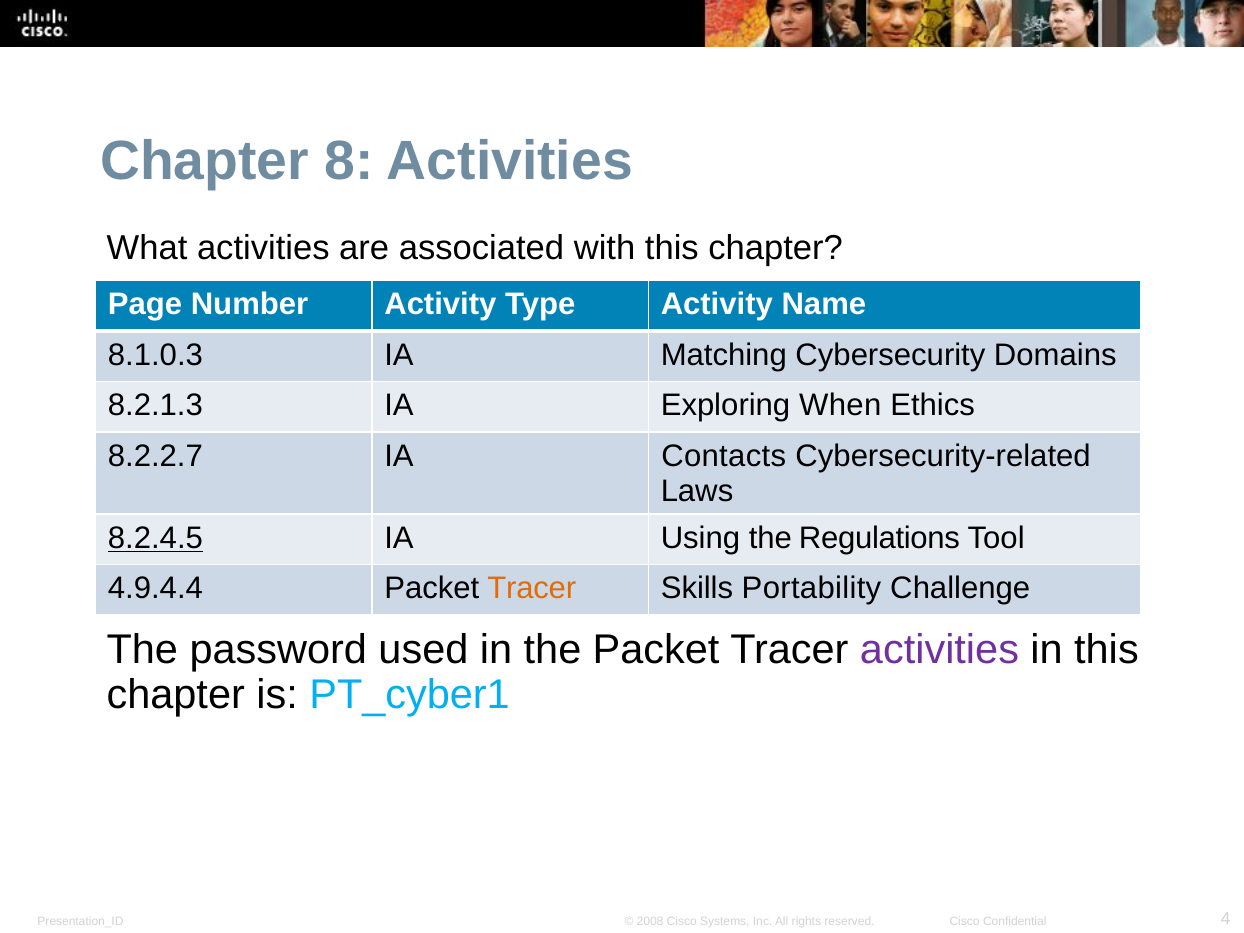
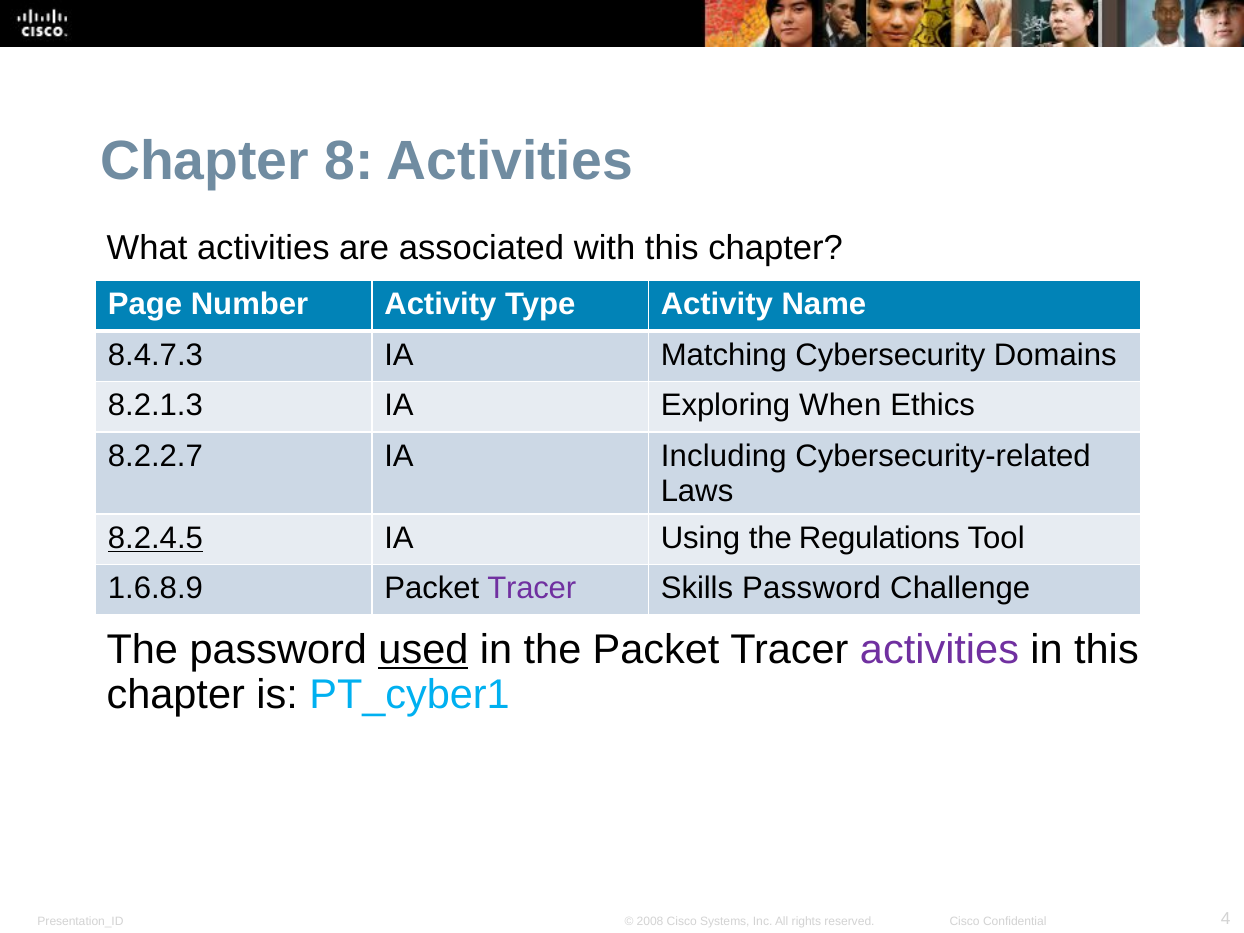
8.1.0.3: 8.1.0.3 -> 8.4.7.3
Contacts: Contacts -> Including
4.9.4.4: 4.9.4.4 -> 1.6.8.9
Tracer at (532, 589) colour: orange -> purple
Skills Portability: Portability -> Password
used underline: none -> present
